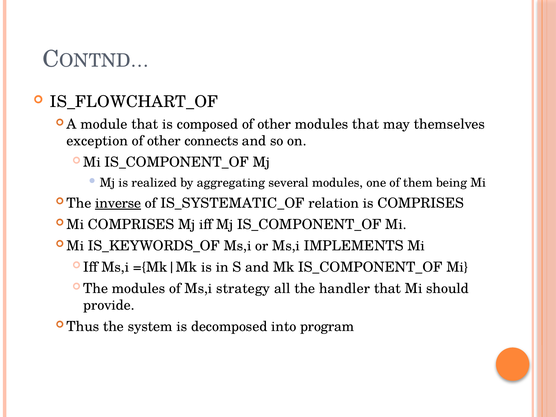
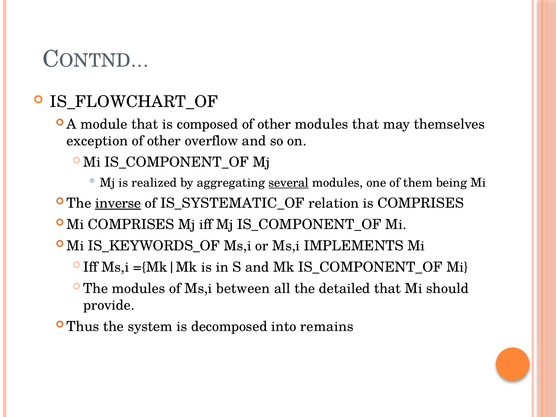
connects: connects -> overflow
several underline: none -> present
strategy: strategy -> between
handler: handler -> detailed
program: program -> remains
